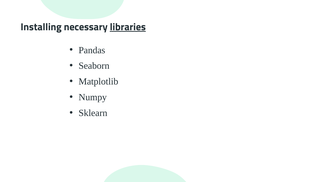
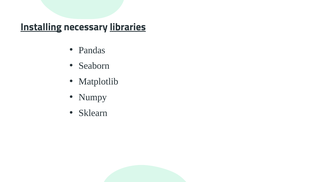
Installing underline: none -> present
